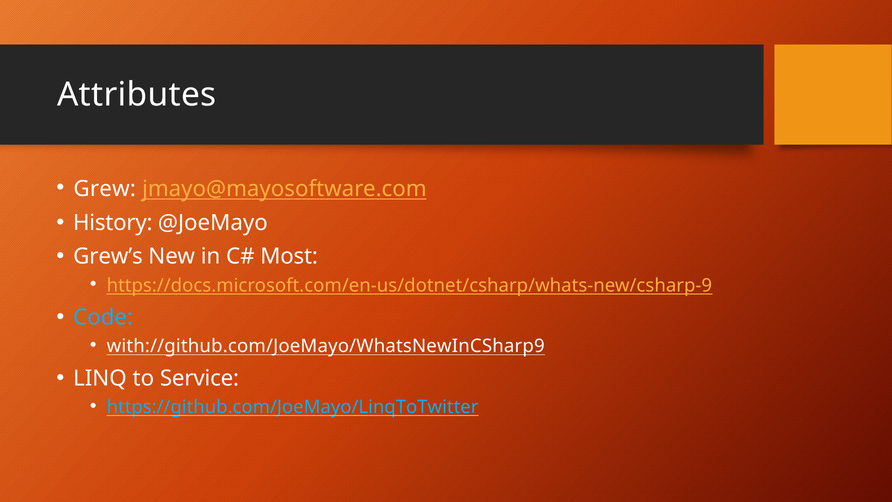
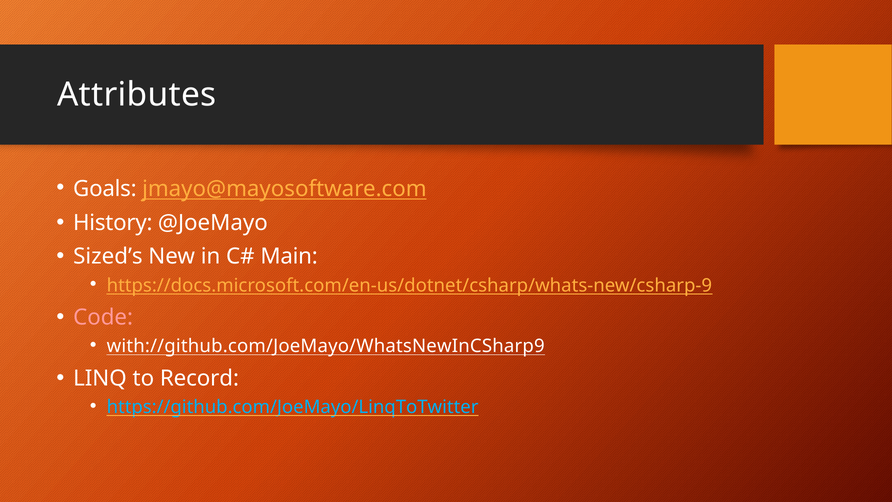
Grew: Grew -> Goals
Grew’s: Grew’s -> Sized’s
Most: Most -> Main
Code colour: light blue -> pink
Service: Service -> Record
